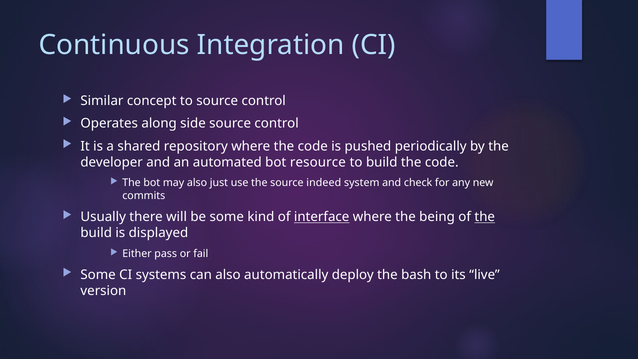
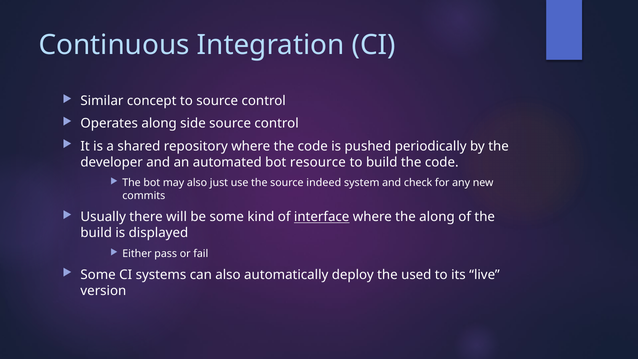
the being: being -> along
the at (485, 217) underline: present -> none
bash: bash -> used
